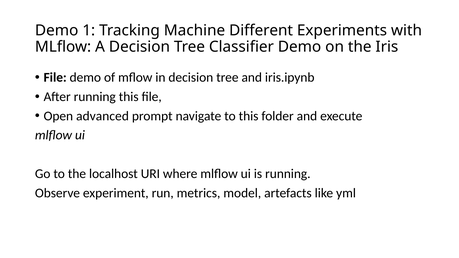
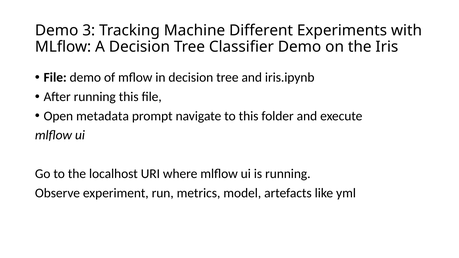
1: 1 -> 3
advanced: advanced -> metadata
